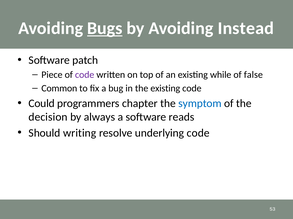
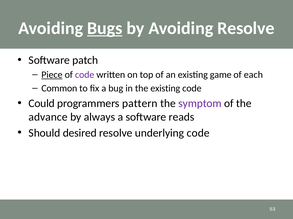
Avoiding Instead: Instead -> Resolve
Piece underline: none -> present
while: while -> game
false: false -> each
chapter: chapter -> pattern
symptom colour: blue -> purple
decision: decision -> advance
writing: writing -> desired
